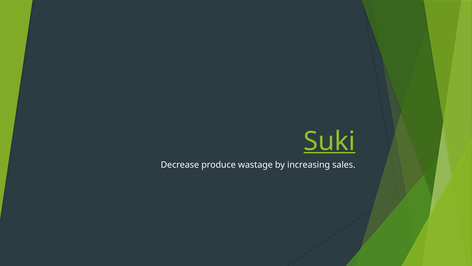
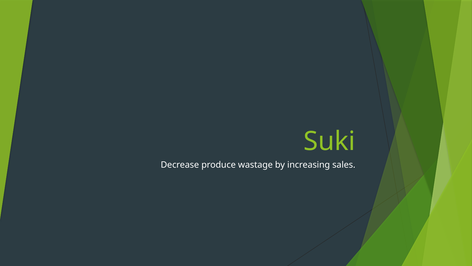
Suki underline: present -> none
